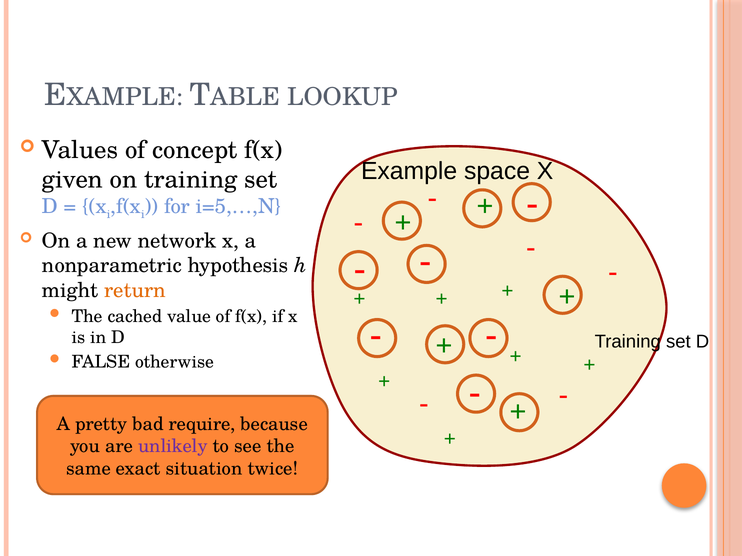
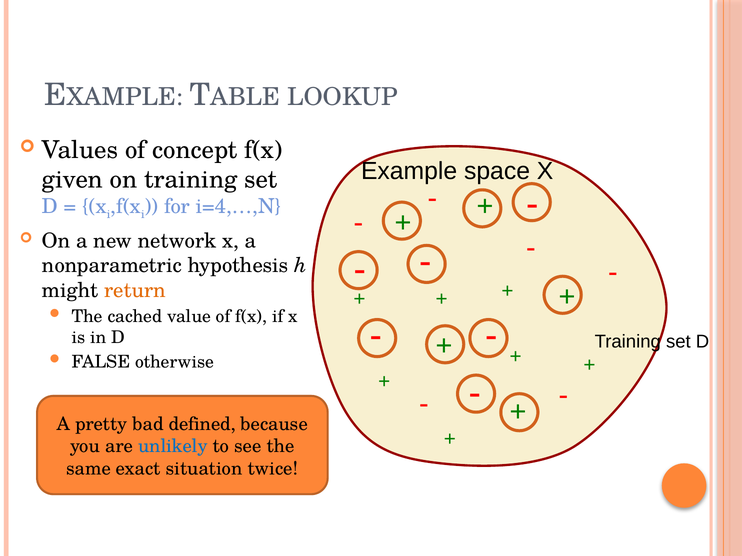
i=5,…,N: i=5,…,N -> i=4,…,N
require: require -> defined
unlikely colour: purple -> blue
